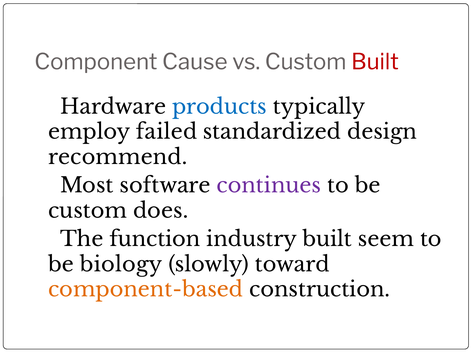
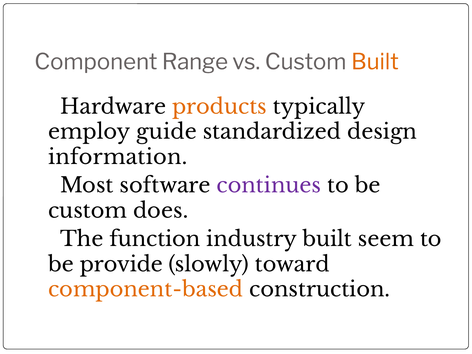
Cause: Cause -> Range
Built at (375, 62) colour: red -> orange
products colour: blue -> orange
failed: failed -> guide
recommend: recommend -> information
biology: biology -> provide
